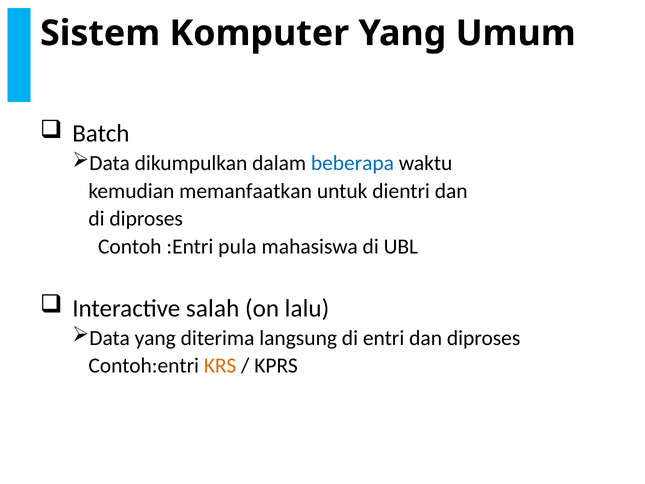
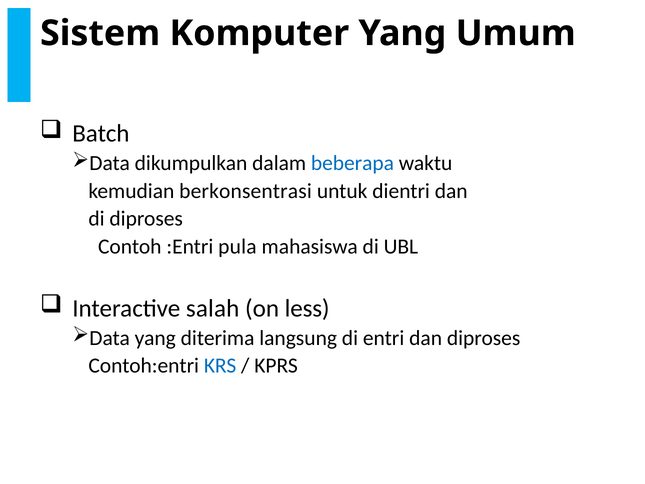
memanfaatkan: memanfaatkan -> berkonsentrasi
lalu: lalu -> less
KRS colour: orange -> blue
